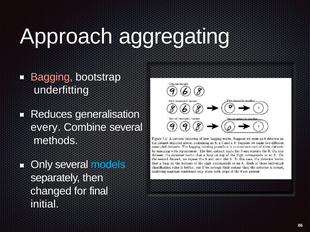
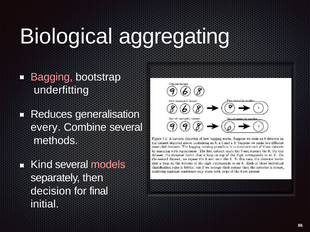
Approach: Approach -> Biological
Only: Only -> Kind
models colour: light blue -> pink
changed: changed -> decision
